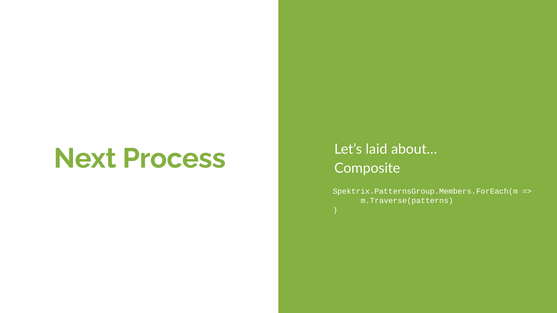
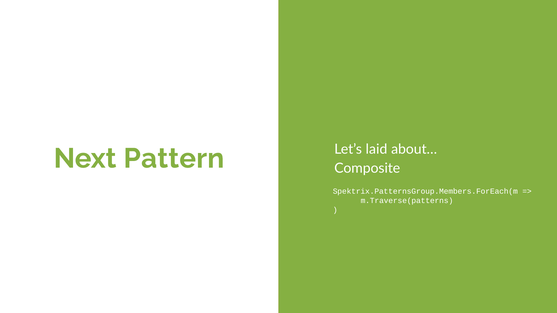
Process: Process -> Pattern
